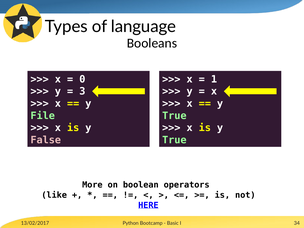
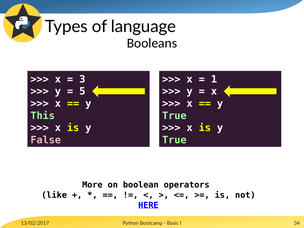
0: 0 -> 3
3: 3 -> 5
File: File -> This
